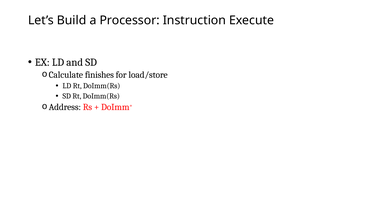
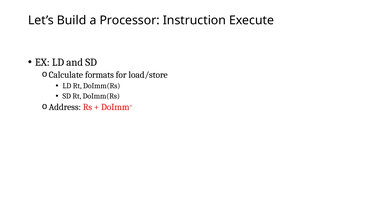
finishes: finishes -> formats
